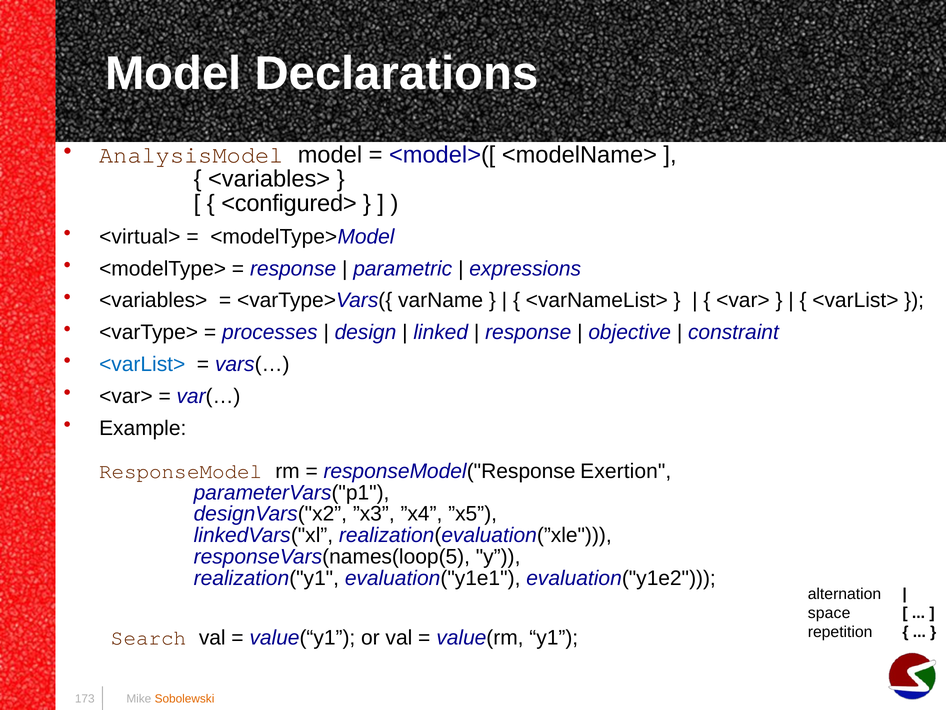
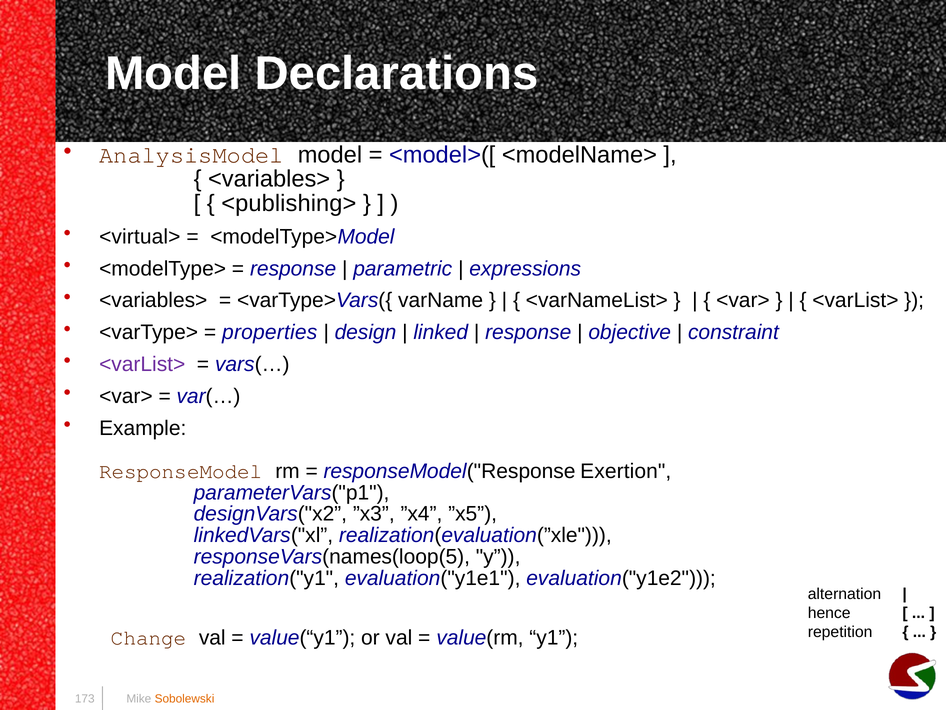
<configured>: <configured> -> <publishing>
processes: processes -> properties
<varList> at (142, 364) colour: blue -> purple
space: space -> hence
Search: Search -> Change
